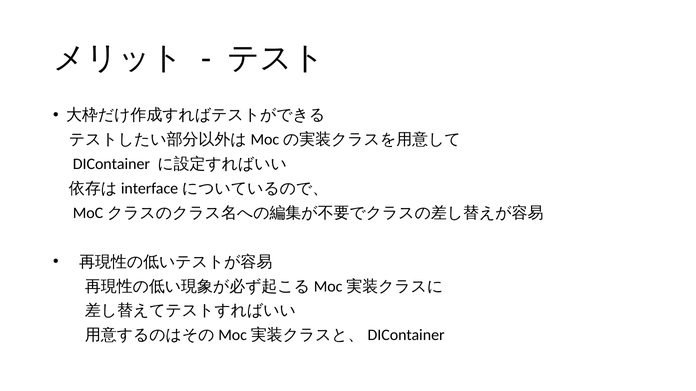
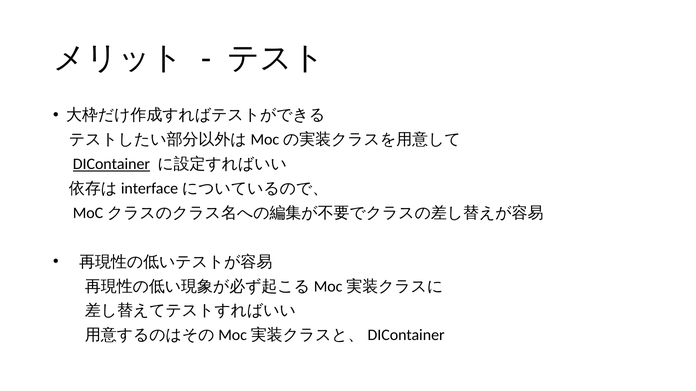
DIContainer underline: none -> present
